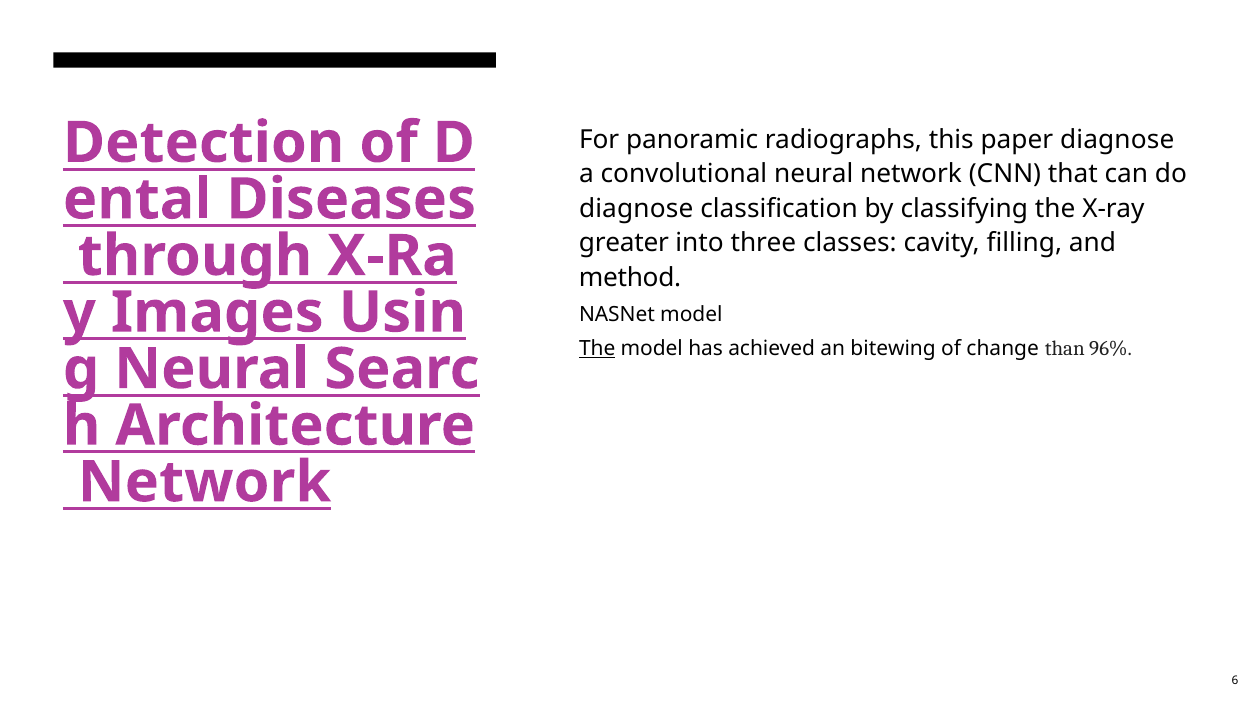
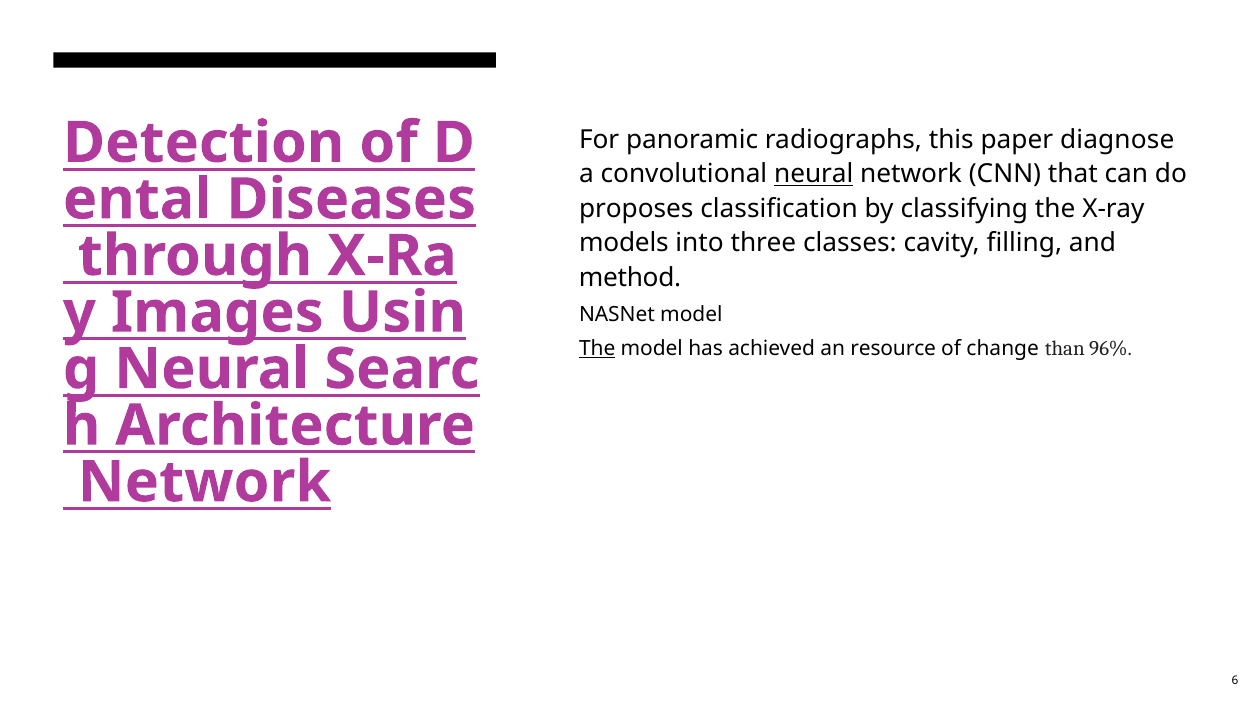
neural at (814, 174) underline: none -> present
diagnose at (636, 209): diagnose -> proposes
greater: greater -> models
bitewing: bitewing -> resource
